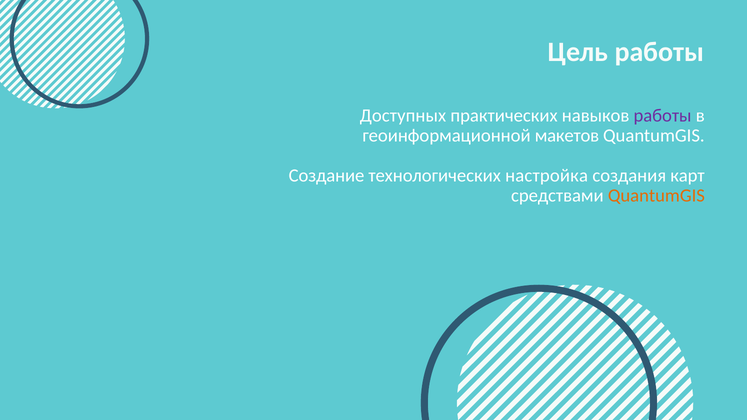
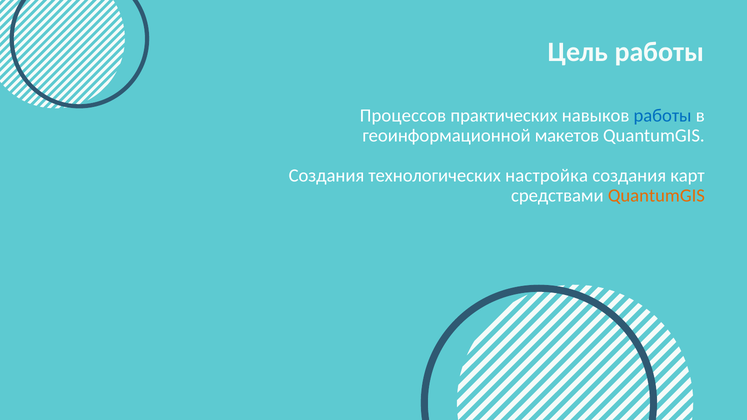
Доступных: Доступных -> Процессов
работы at (663, 116) colour: purple -> blue
Создание at (327, 176): Создание -> Создания
